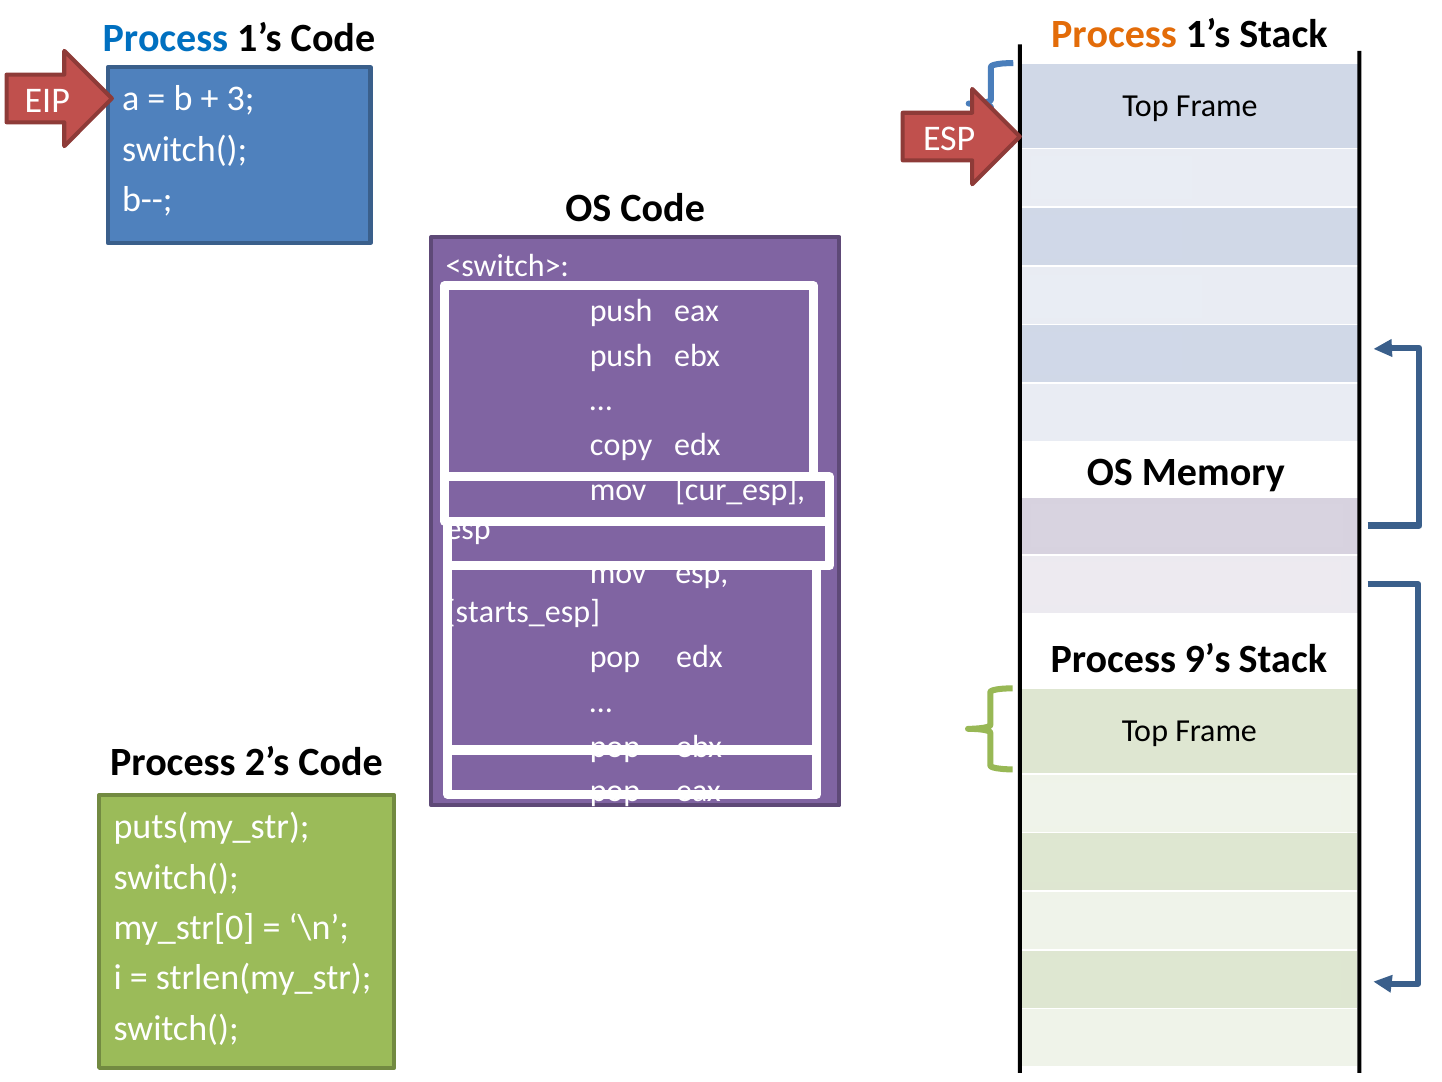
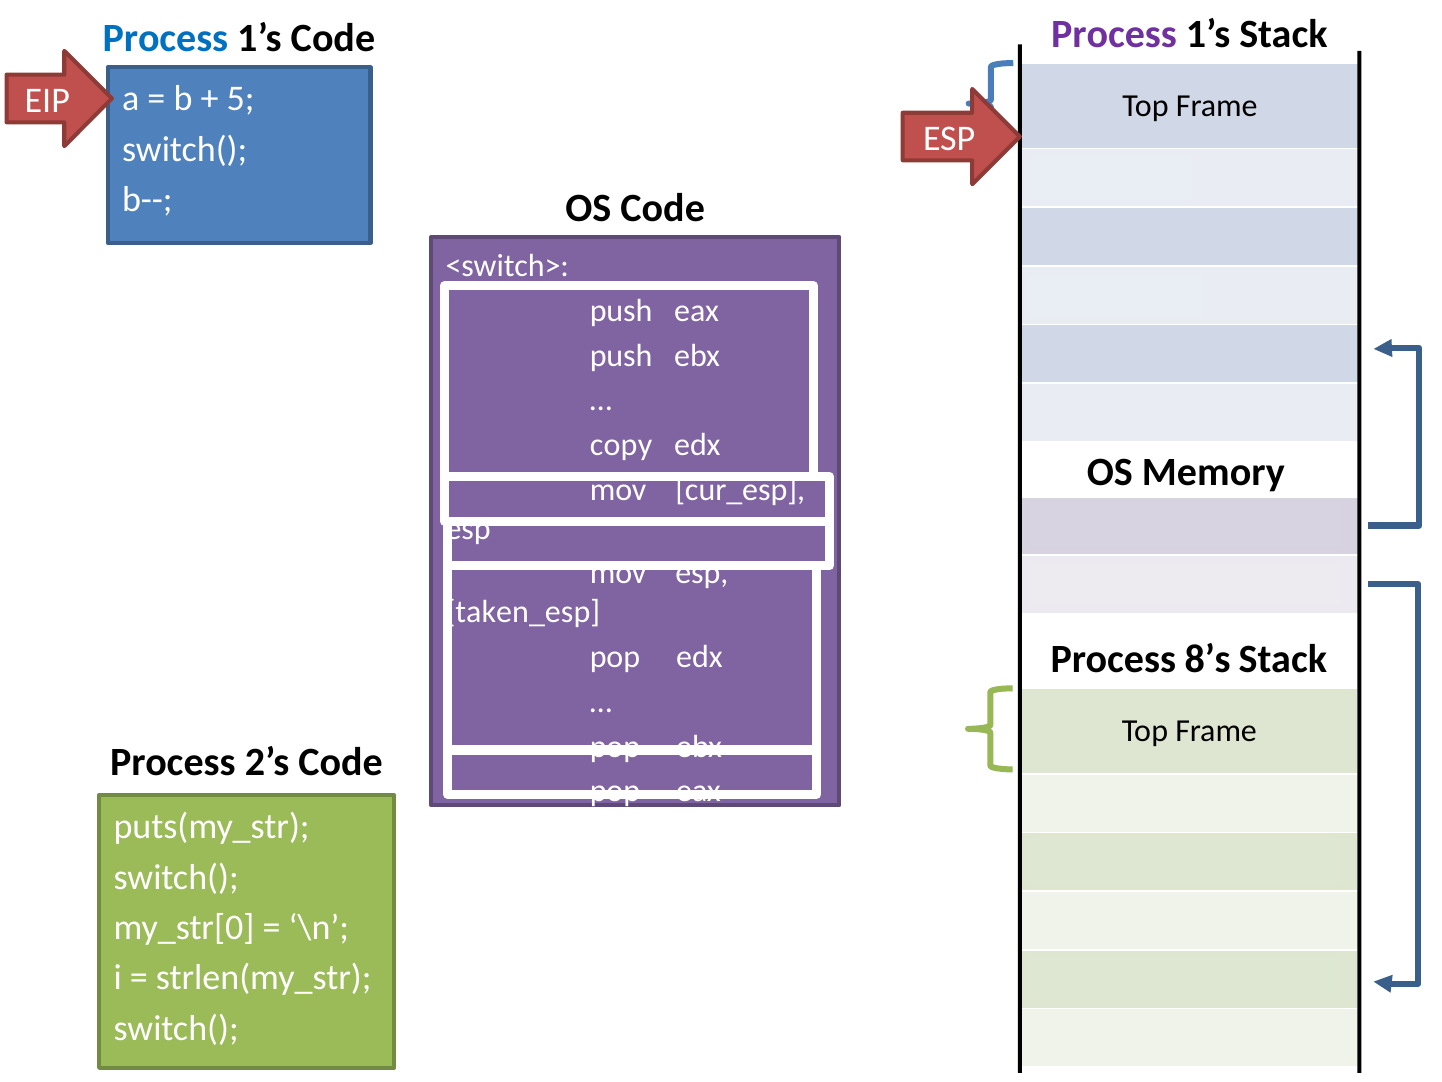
Process at (1114, 34) colour: orange -> purple
3: 3 -> 5
starts_esp: starts_esp -> taken_esp
9’s: 9’s -> 8’s
